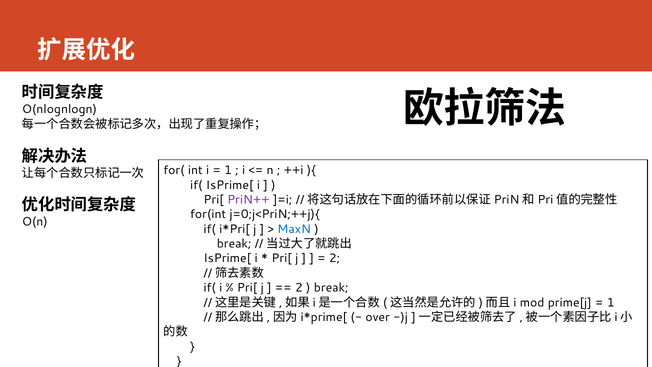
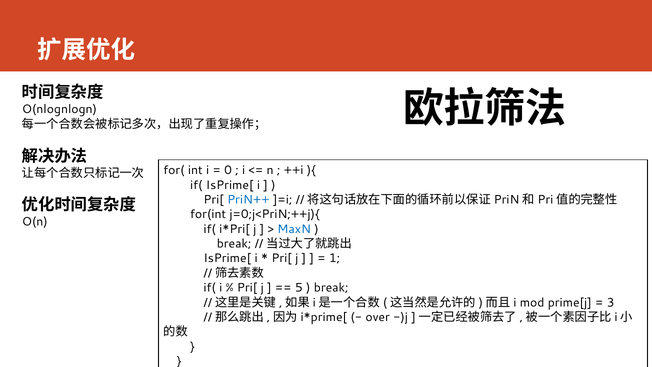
1 at (228, 170): 1 -> 0
PriN++ colour: purple -> blue
2 at (335, 258): 2 -> 1
2 at (299, 288): 2 -> 5
1 at (611, 302): 1 -> 3
